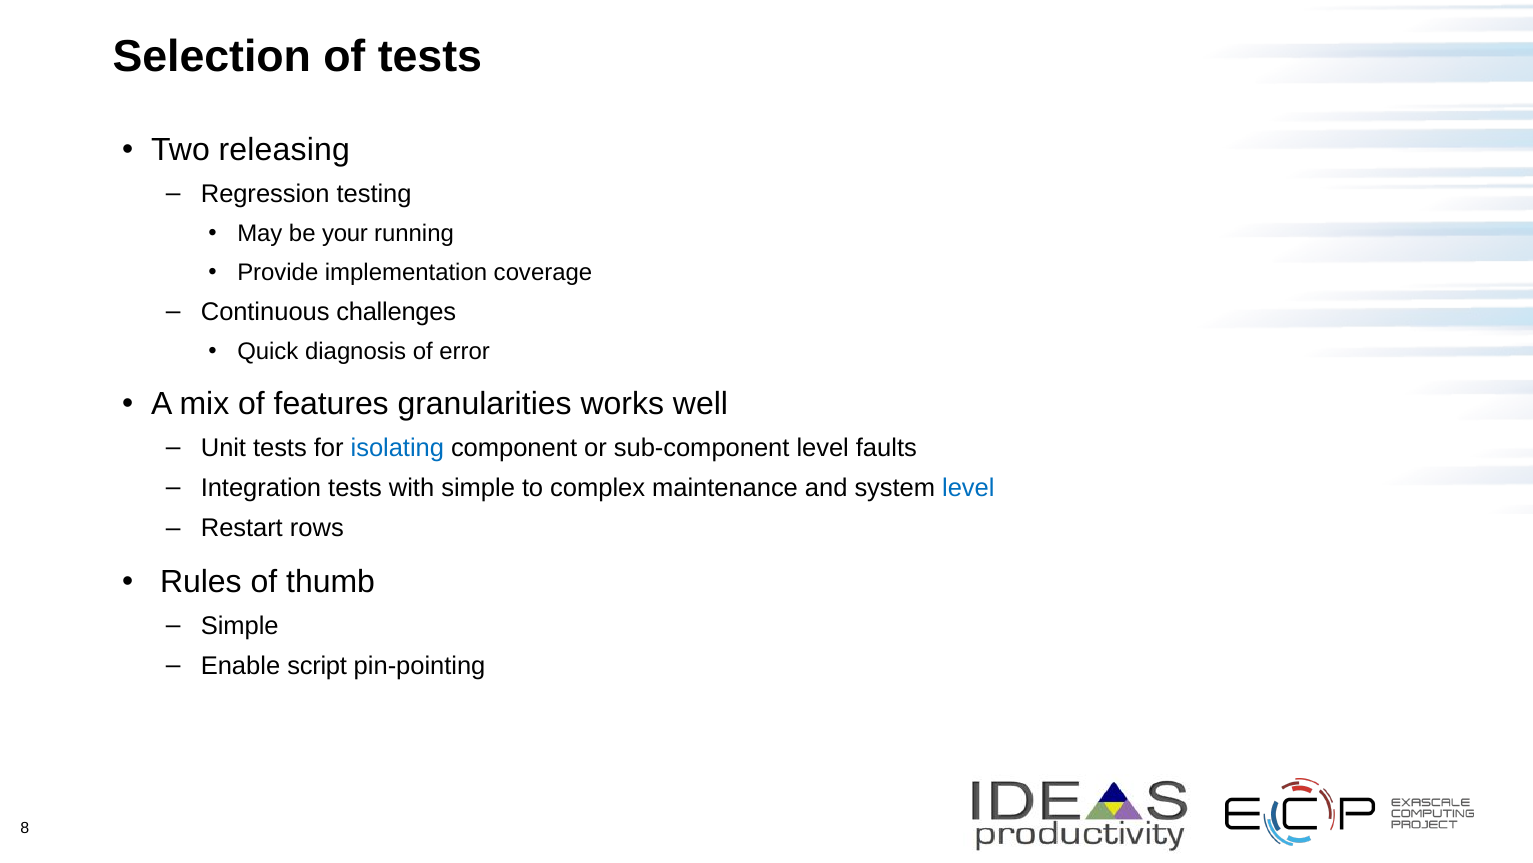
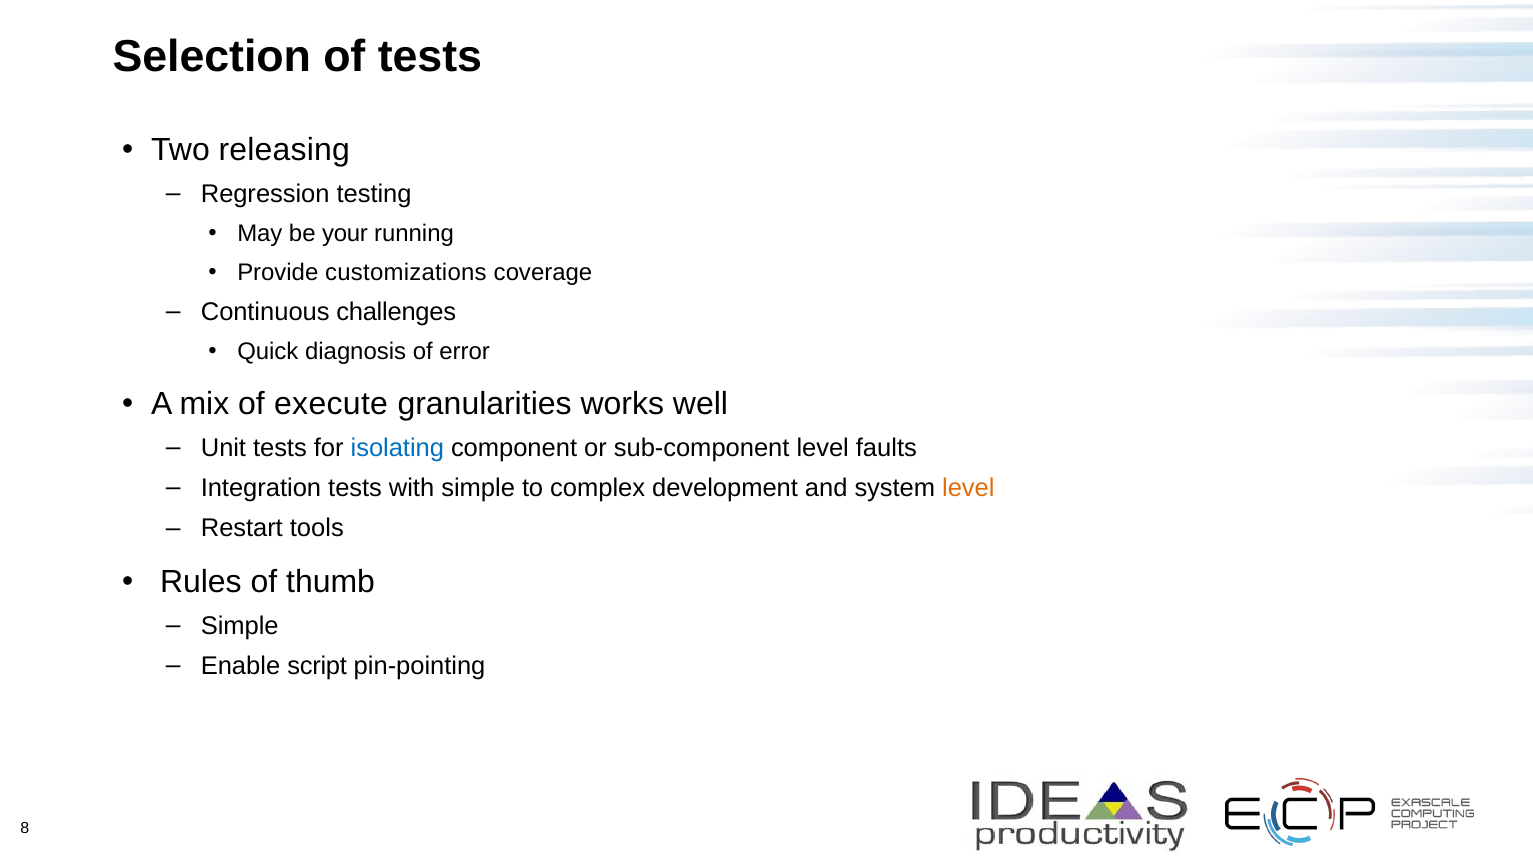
implementation: implementation -> customizations
features: features -> execute
maintenance: maintenance -> development
level at (968, 488) colour: blue -> orange
rows: rows -> tools
